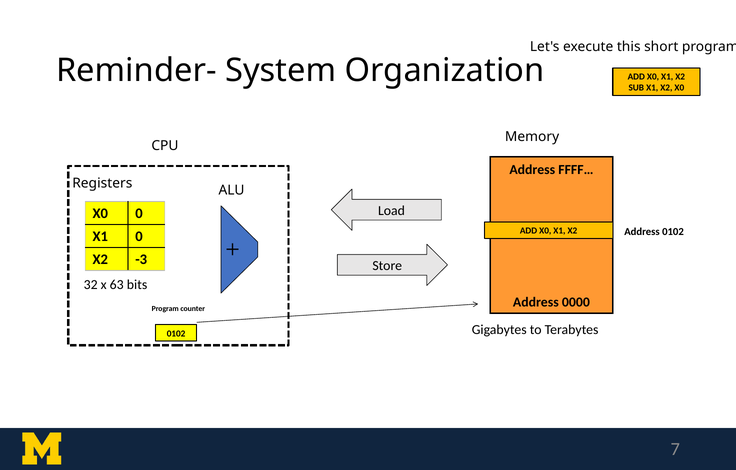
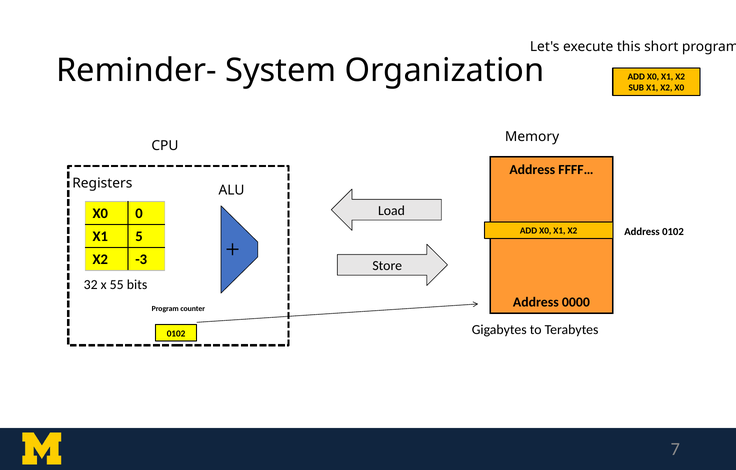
X1 0: 0 -> 5
63: 63 -> 55
